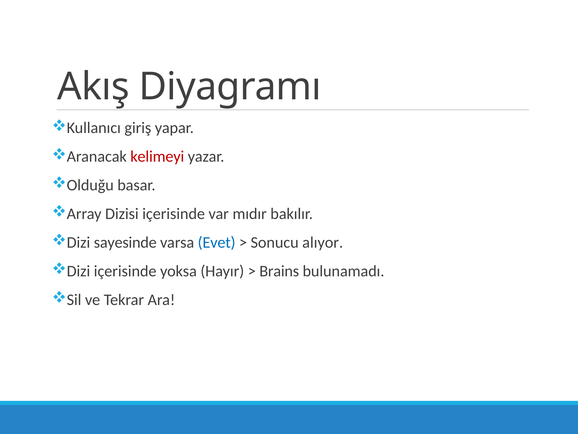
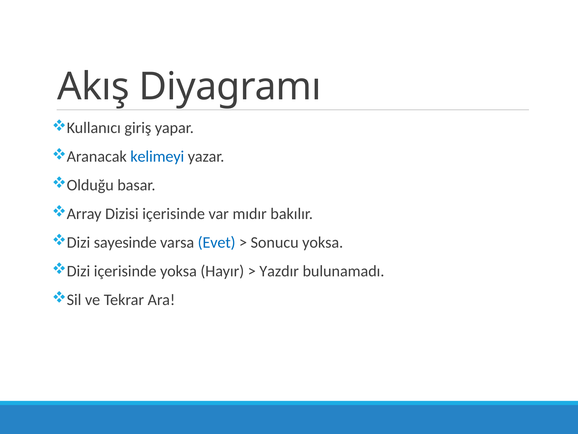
kelimeyi colour: red -> blue
Sonucu alıyor: alıyor -> yoksa
Brains: Brains -> Yazdır
